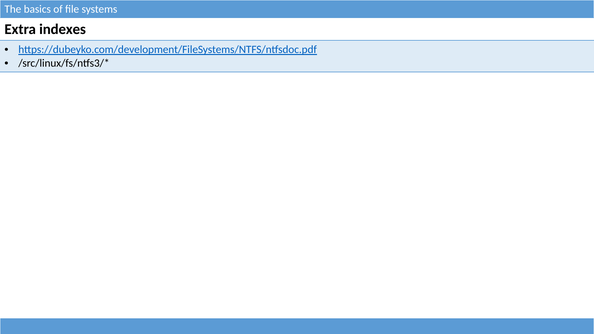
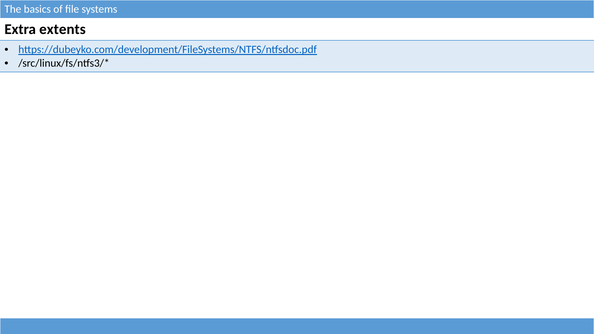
indexes: indexes -> extents
